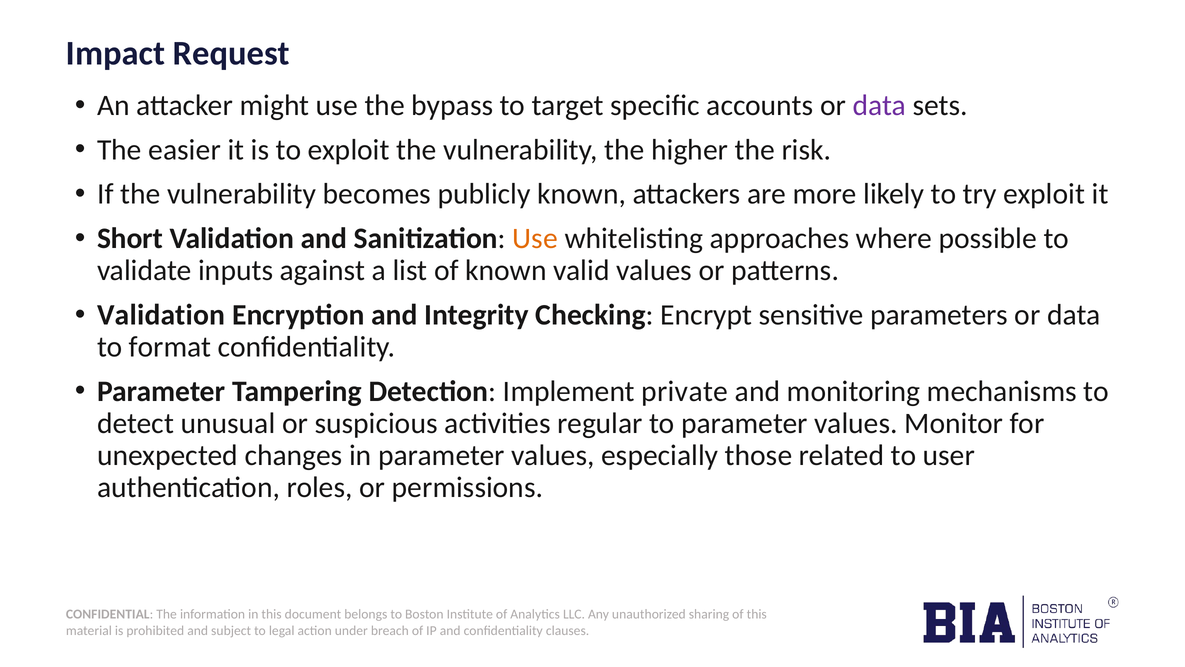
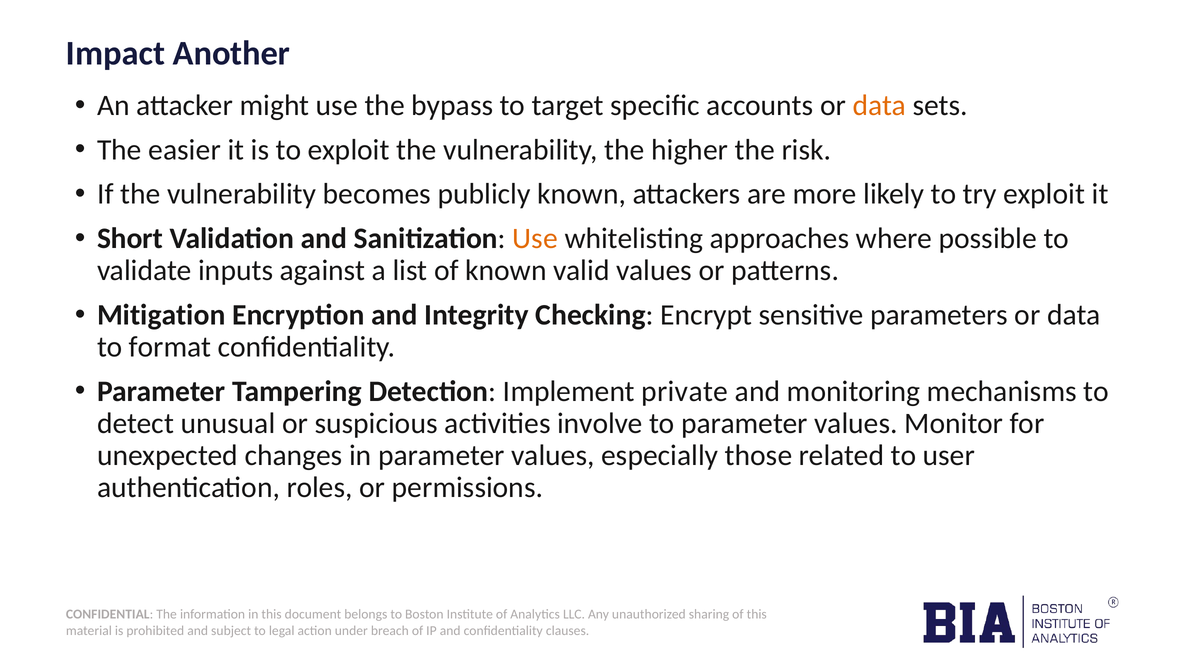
Request: Request -> Another
data at (879, 105) colour: purple -> orange
Validation at (161, 315): Validation -> Mitigation
regular: regular -> involve
